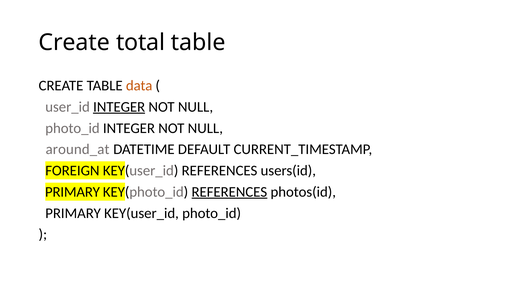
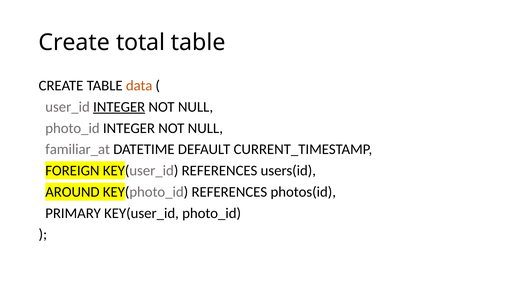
around_at: around_at -> familiar_at
PRIMARY at (73, 192): PRIMARY -> AROUND
REFERENCES at (229, 192) underline: present -> none
